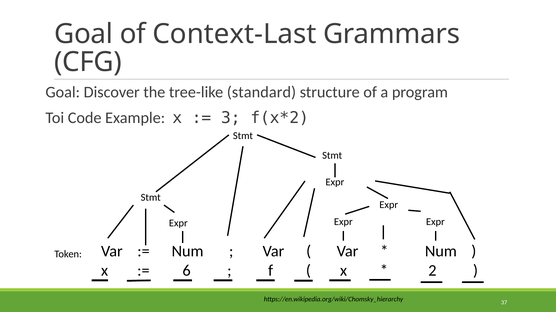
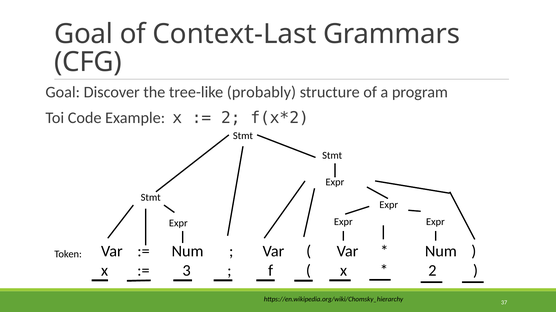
standard: standard -> probably
3 at (231, 118): 3 -> 2
6: 6 -> 3
